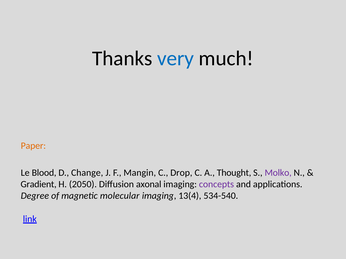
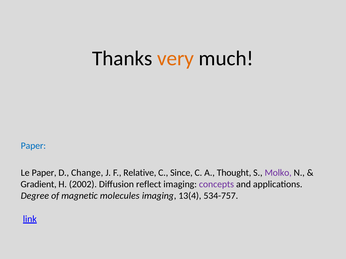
very colour: blue -> orange
Paper at (33, 146) colour: orange -> blue
Le Blood: Blood -> Paper
Mangin: Mangin -> Relative
Drop: Drop -> Since
2050: 2050 -> 2002
axonal: axonal -> reflect
molecular: molecular -> molecules
534-540: 534-540 -> 534-757
